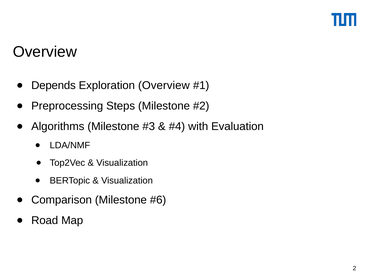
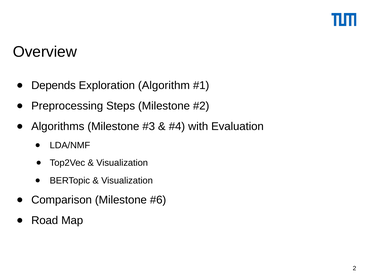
Exploration Overview: Overview -> Algorithm
